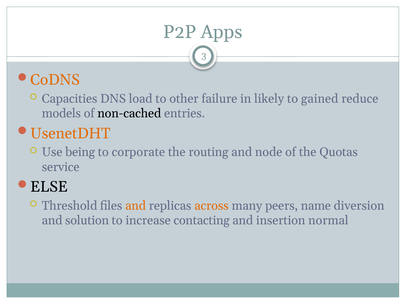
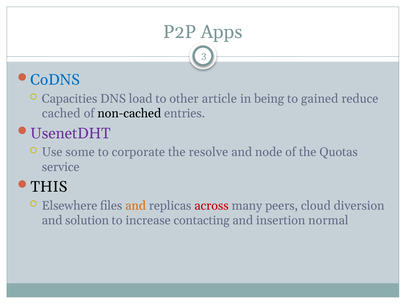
CoDNS colour: orange -> blue
failure: failure -> article
likely: likely -> being
models: models -> cached
UsenetDHT colour: orange -> purple
being: being -> some
routing: routing -> resolve
ELSE: ELSE -> THIS
Threshold: Threshold -> Elsewhere
across colour: orange -> red
name: name -> cloud
